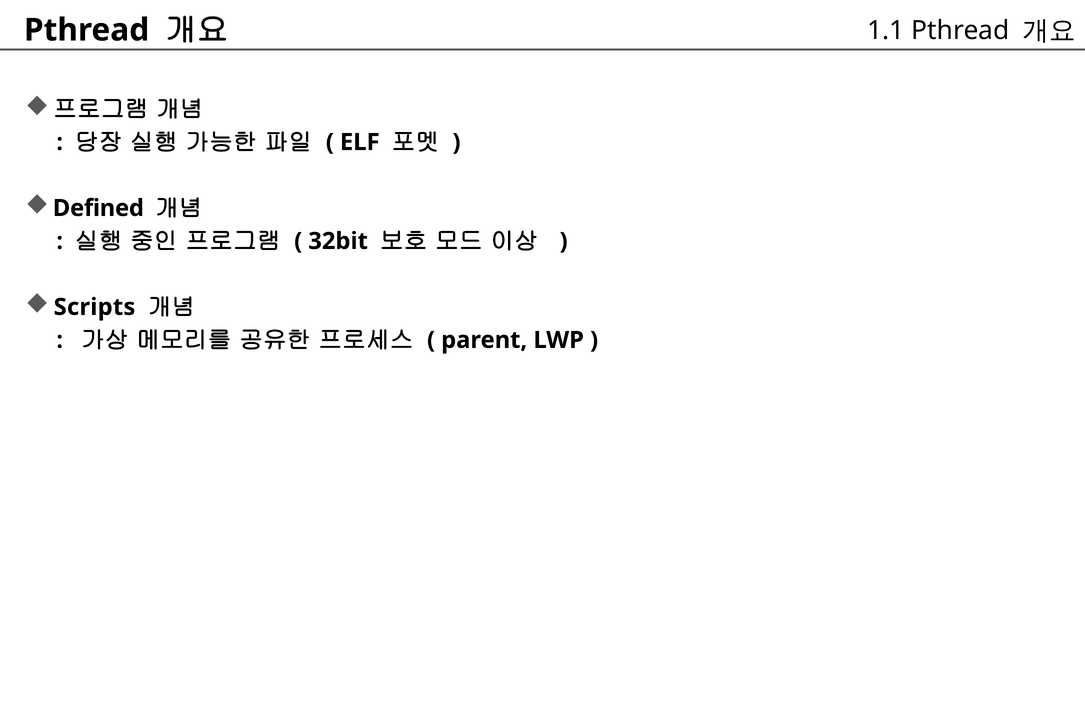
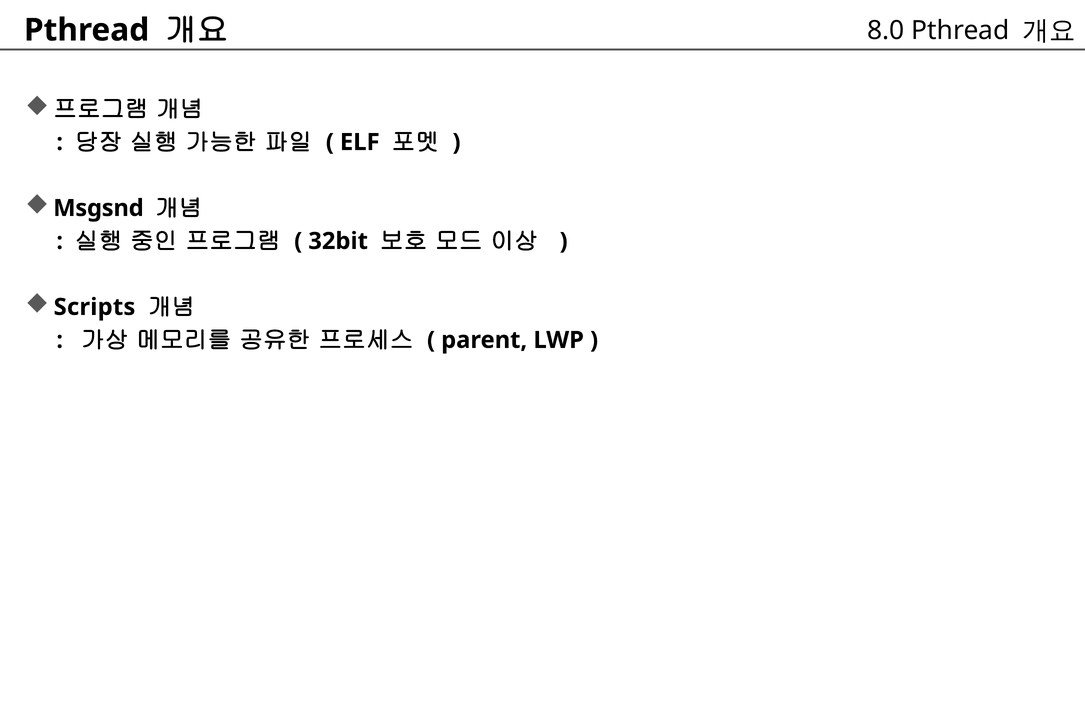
1.1: 1.1 -> 8.0
Defined: Defined -> Msgsnd
